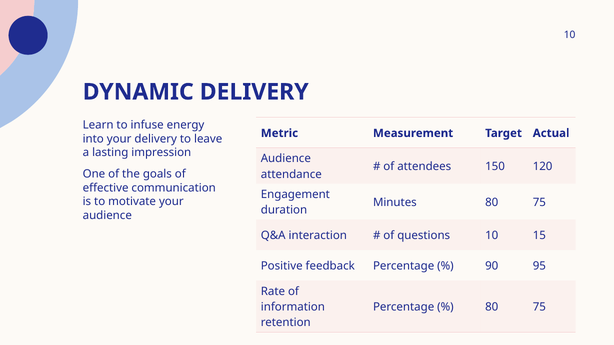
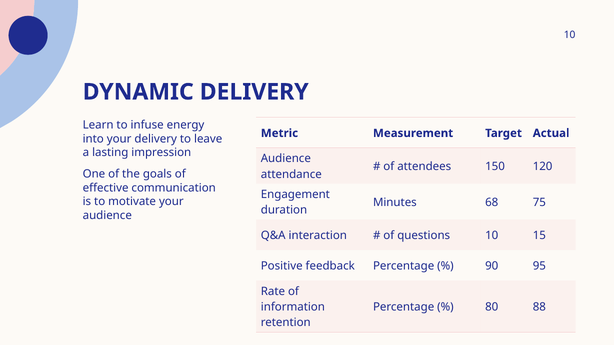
Minutes 80: 80 -> 68
75 at (539, 307): 75 -> 88
